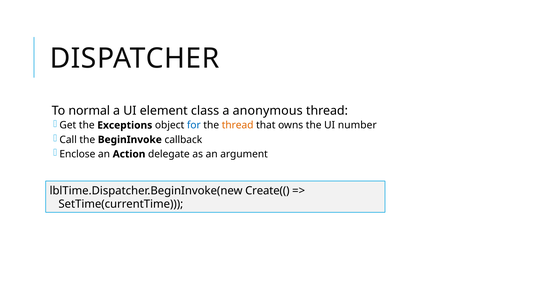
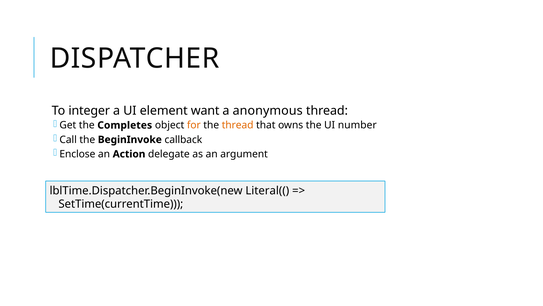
normal: normal -> integer
class: class -> want
Exceptions: Exceptions -> Completes
for colour: blue -> orange
Create((: Create(( -> Literal((
